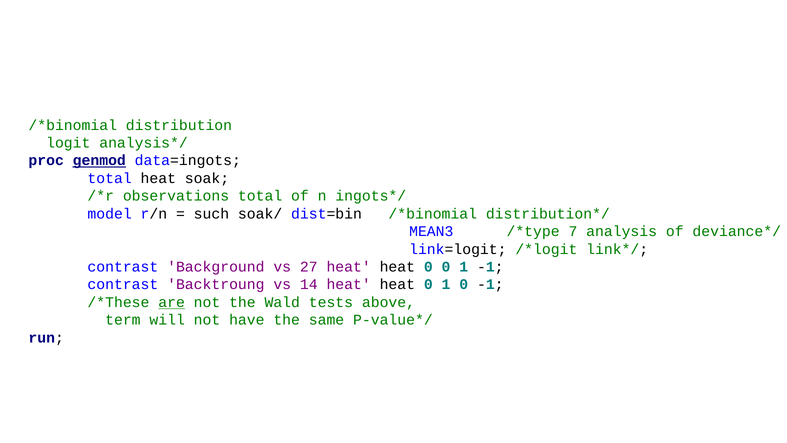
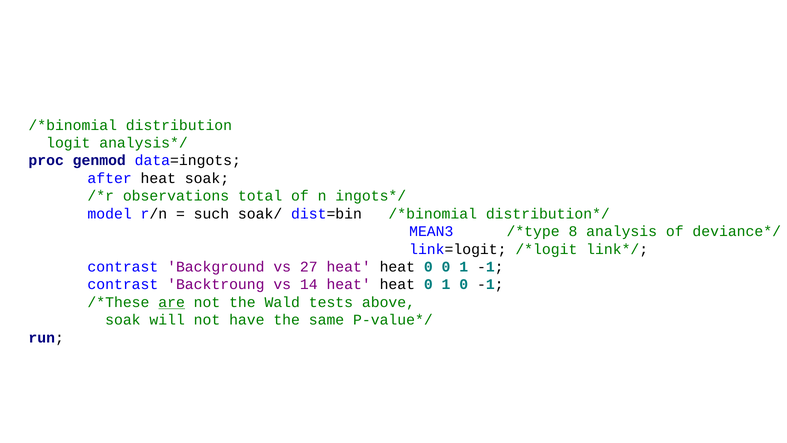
genmod underline: present -> none
total at (110, 178): total -> after
7: 7 -> 8
term at (123, 320): term -> soak
